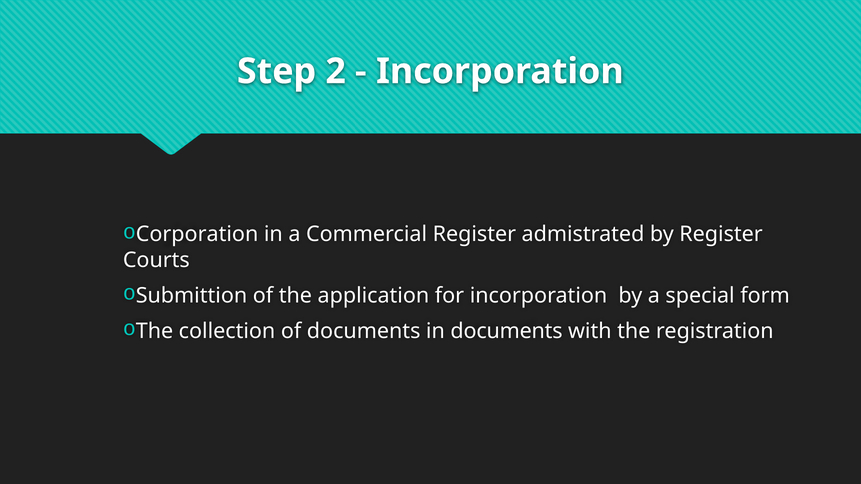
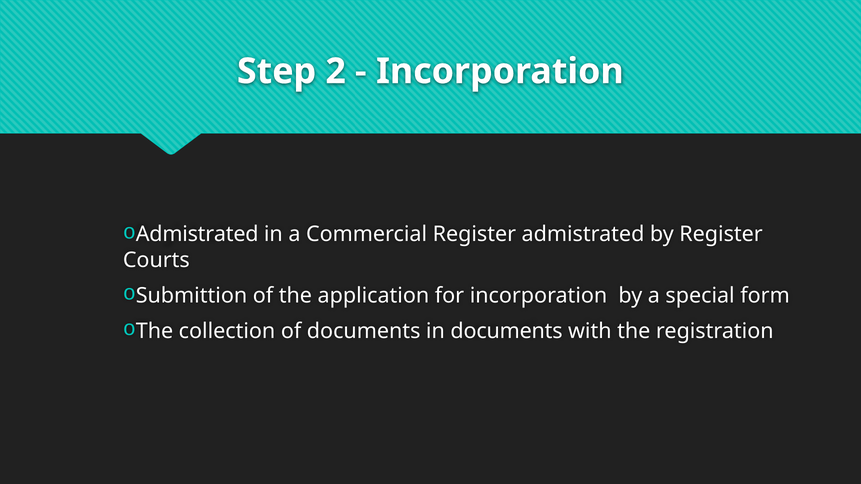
Corporation at (197, 234): Corporation -> Admistrated
